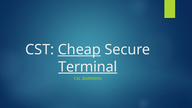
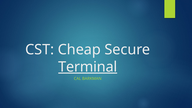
Cheap underline: present -> none
